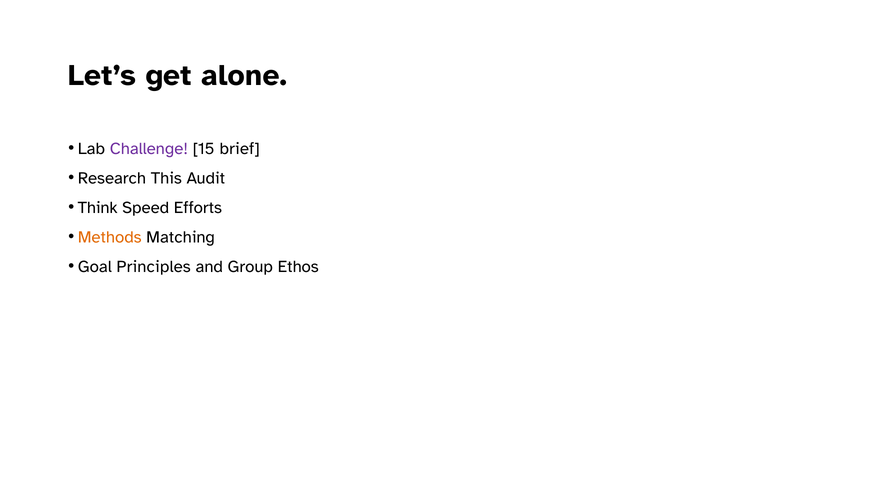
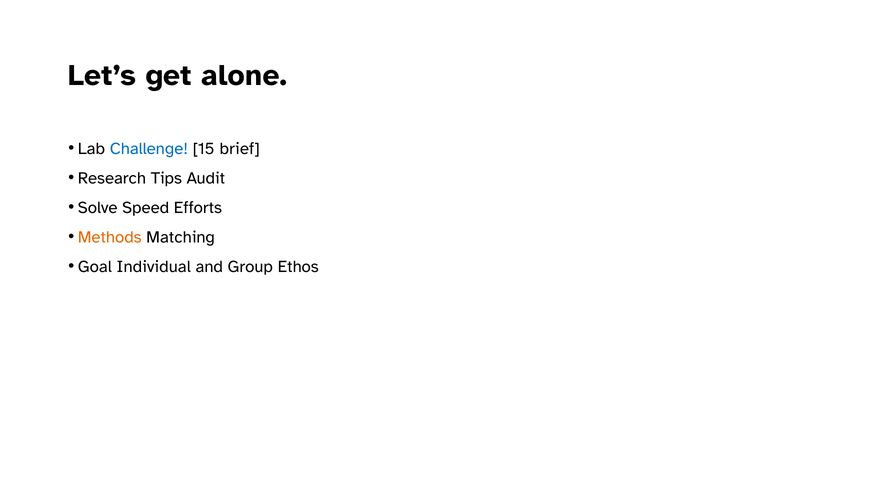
Challenge colour: purple -> blue
This: This -> Tips
Think: Think -> Solve
Principles: Principles -> Individual
